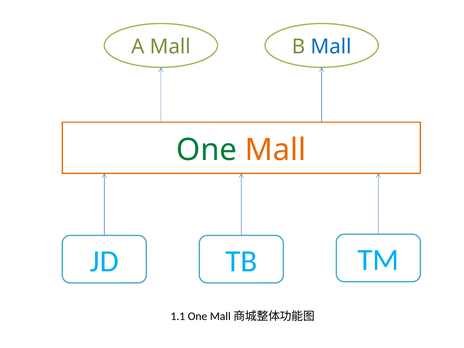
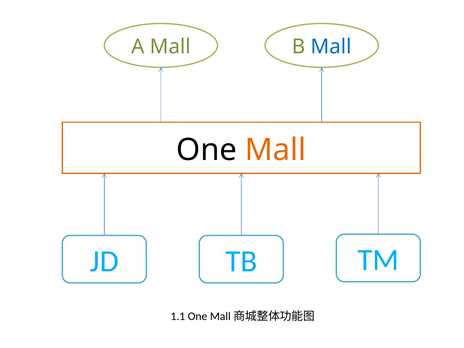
One at (207, 150) colour: green -> black
